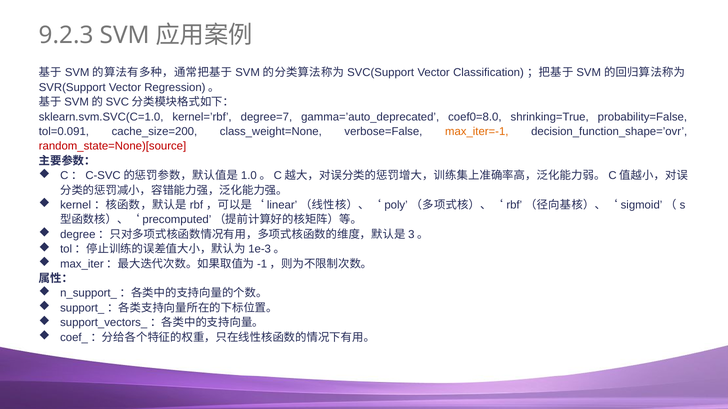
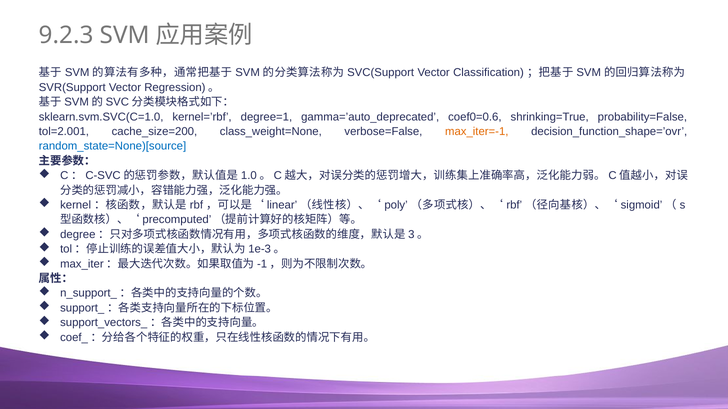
degree=7: degree=7 -> degree=1
coef0=8.0: coef0=8.0 -> coef0=0.6
tol=0.091: tol=0.091 -> tol=2.001
random_state=None)[source colour: red -> blue
